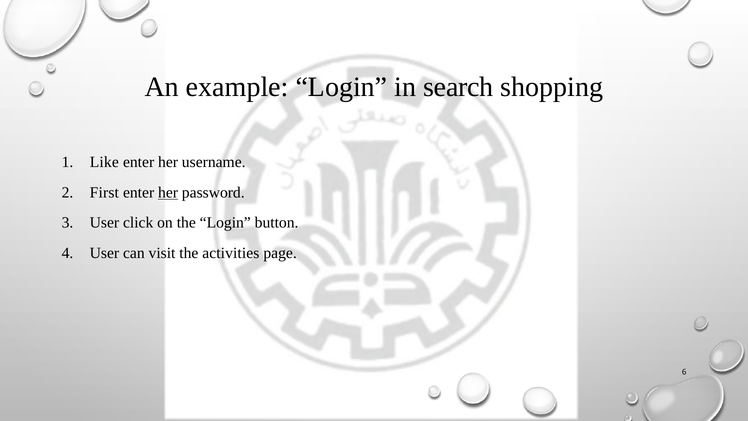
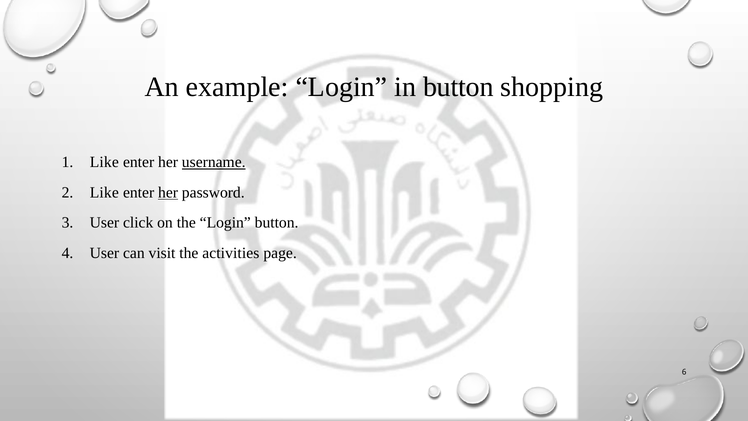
in search: search -> button
username underline: none -> present
First at (104, 192): First -> Like
